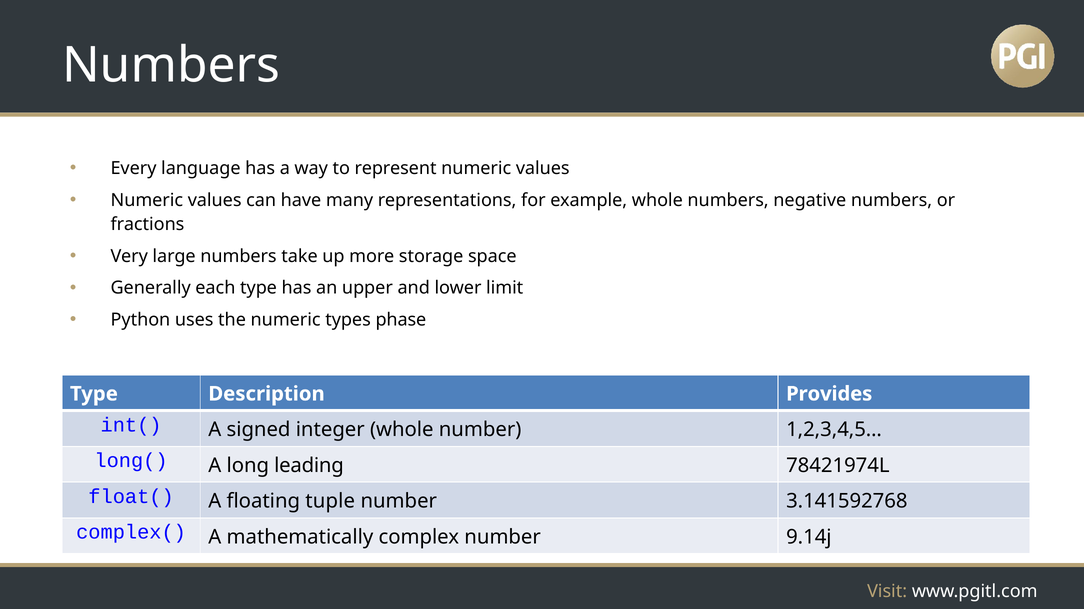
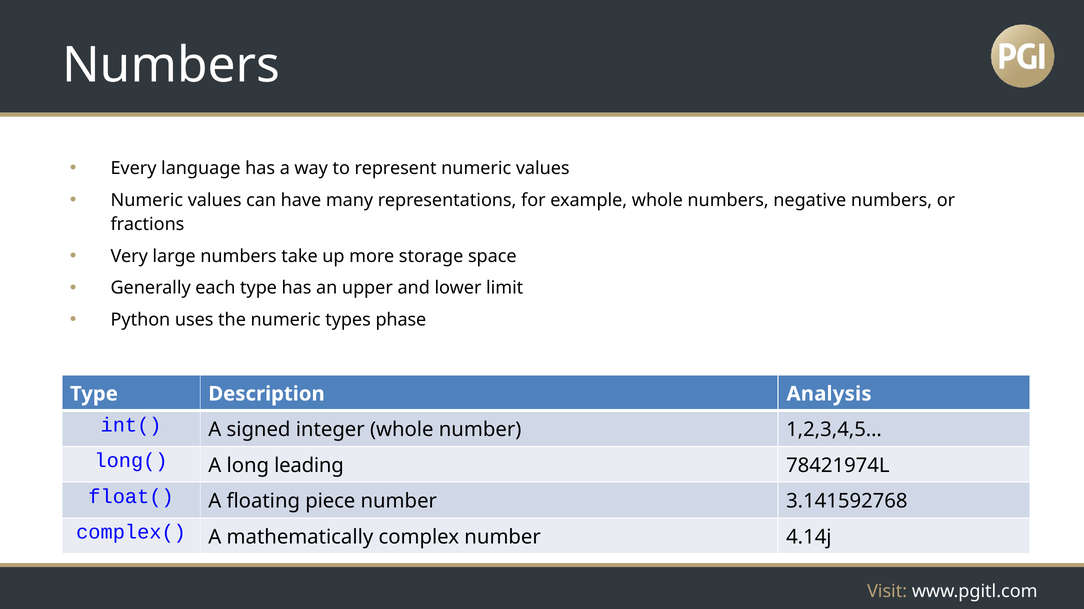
Provides: Provides -> Analysis
tuple: tuple -> piece
9.14j: 9.14j -> 4.14j
